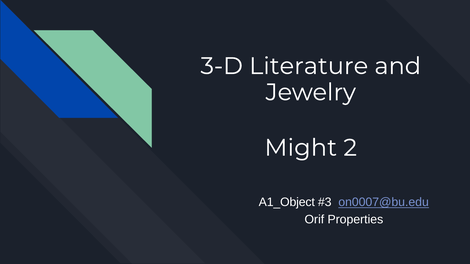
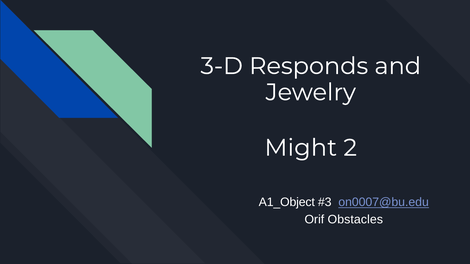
Literature: Literature -> Responds
Properties: Properties -> Obstacles
